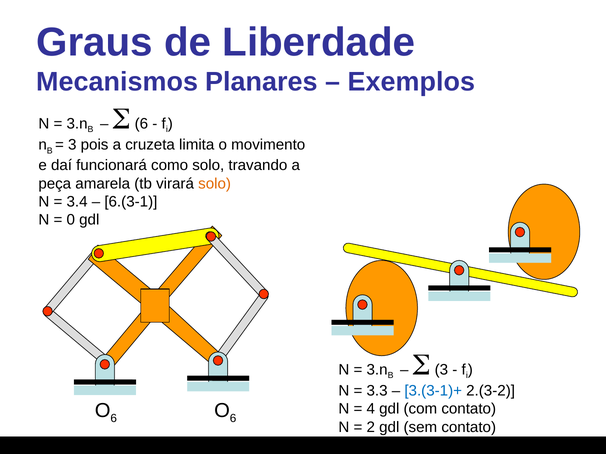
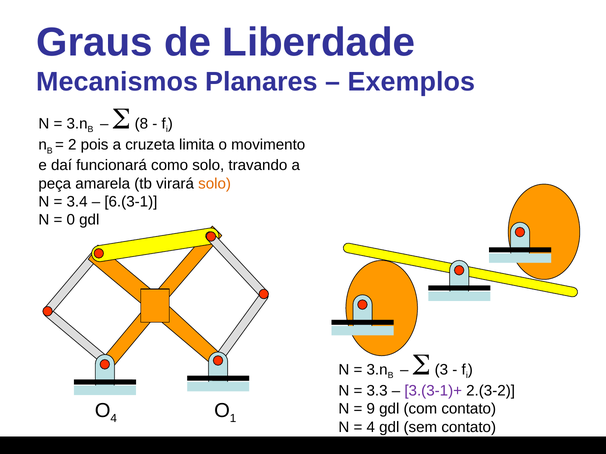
S 6: 6 -> 8
3 at (72, 145): 3 -> 2
3.(3-1)+ colour: blue -> purple
6 at (114, 419): 6 -> 4
6 at (233, 419): 6 -> 1
4: 4 -> 9
2 at (371, 428): 2 -> 4
